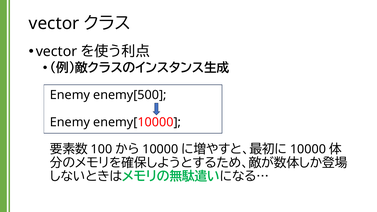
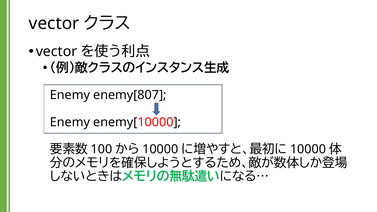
enemy[500: enemy[500 -> enemy[807
